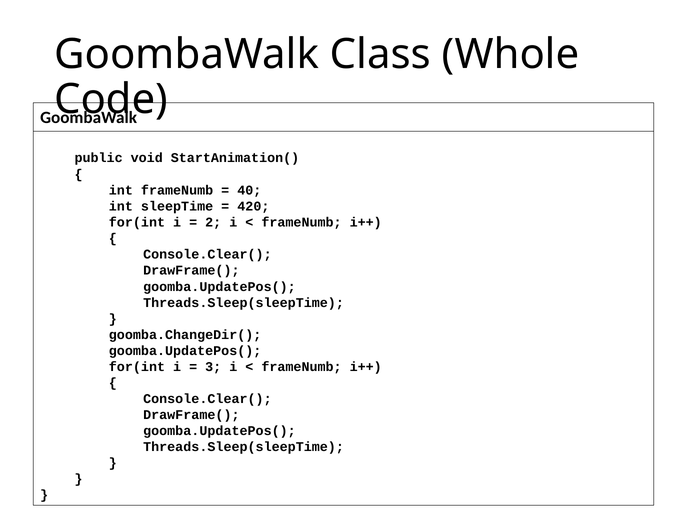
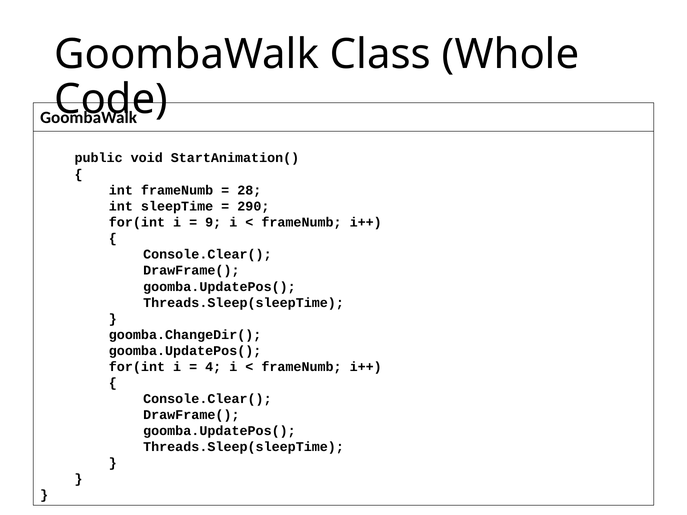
40: 40 -> 28
420: 420 -> 290
2: 2 -> 9
3: 3 -> 4
